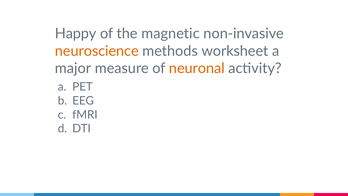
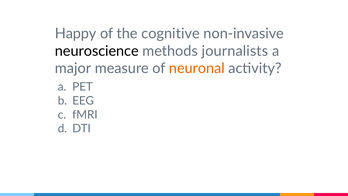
magnetic: magnetic -> cognitive
neuroscience colour: orange -> black
worksheet: worksheet -> journalists
